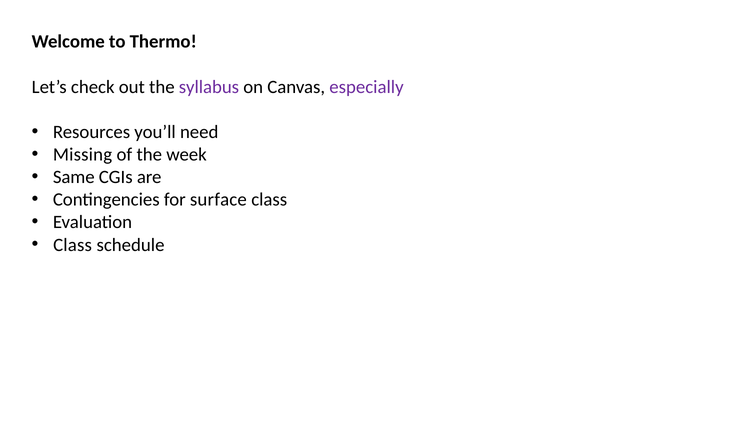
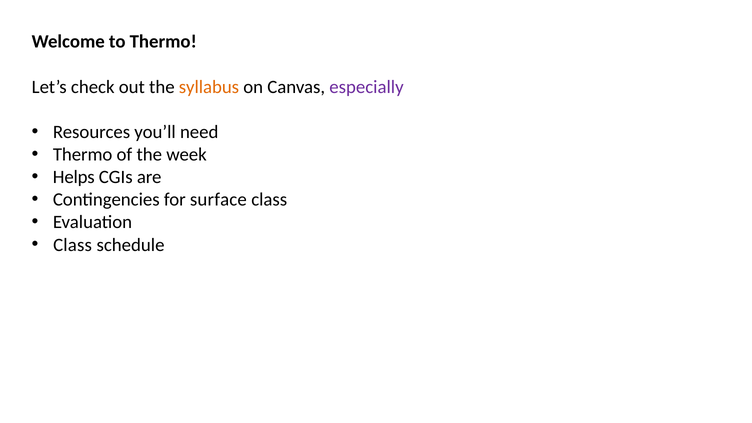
syllabus colour: purple -> orange
Missing at (83, 155): Missing -> Thermo
Same: Same -> Helps
